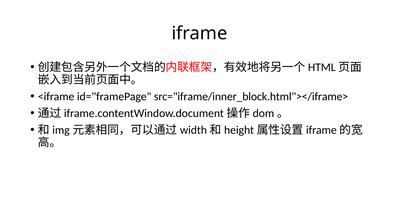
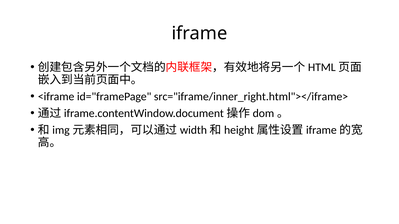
src="iframe/inner_block.html"></iframe>: src="iframe/inner_block.html"></iframe> -> src="iframe/inner_right.html"></iframe>
